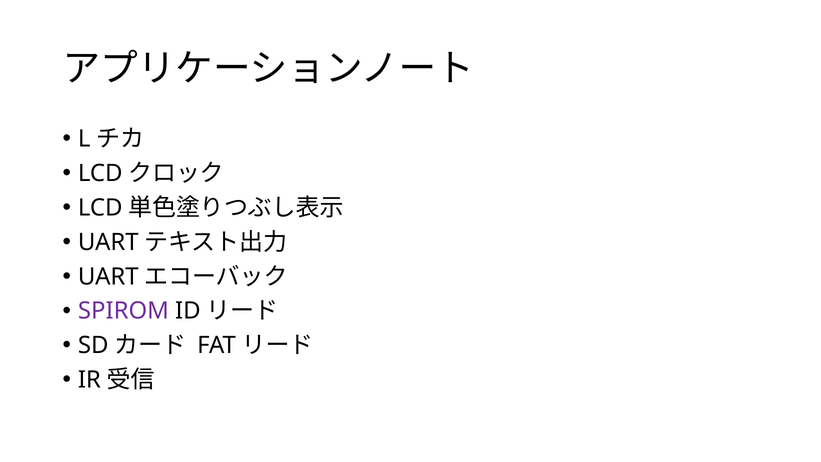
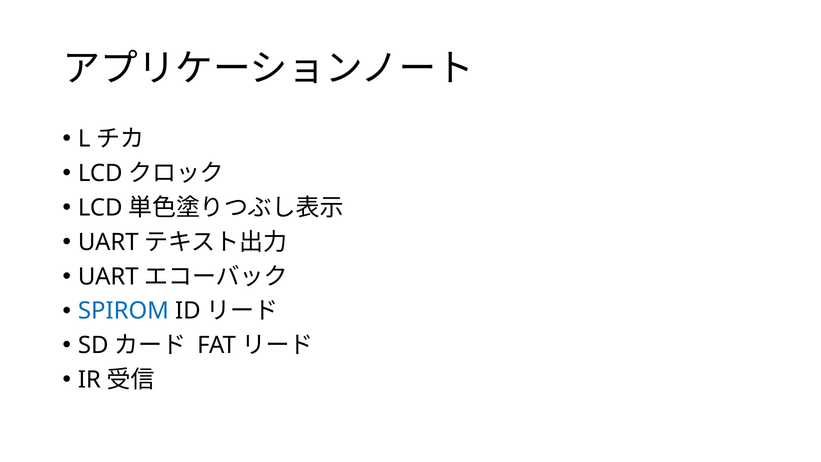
SPIROM colour: purple -> blue
